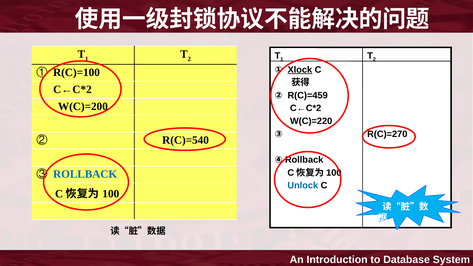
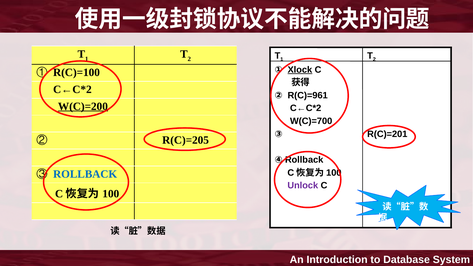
R(C)=459: R(C)=459 -> R(C)=961
W(C)=200 underline: none -> present
W(C)=220: W(C)=220 -> W(C)=700
R(C)=270: R(C)=270 -> R(C)=201
R(C)=540: R(C)=540 -> R(C)=205
Unlock colour: blue -> purple
